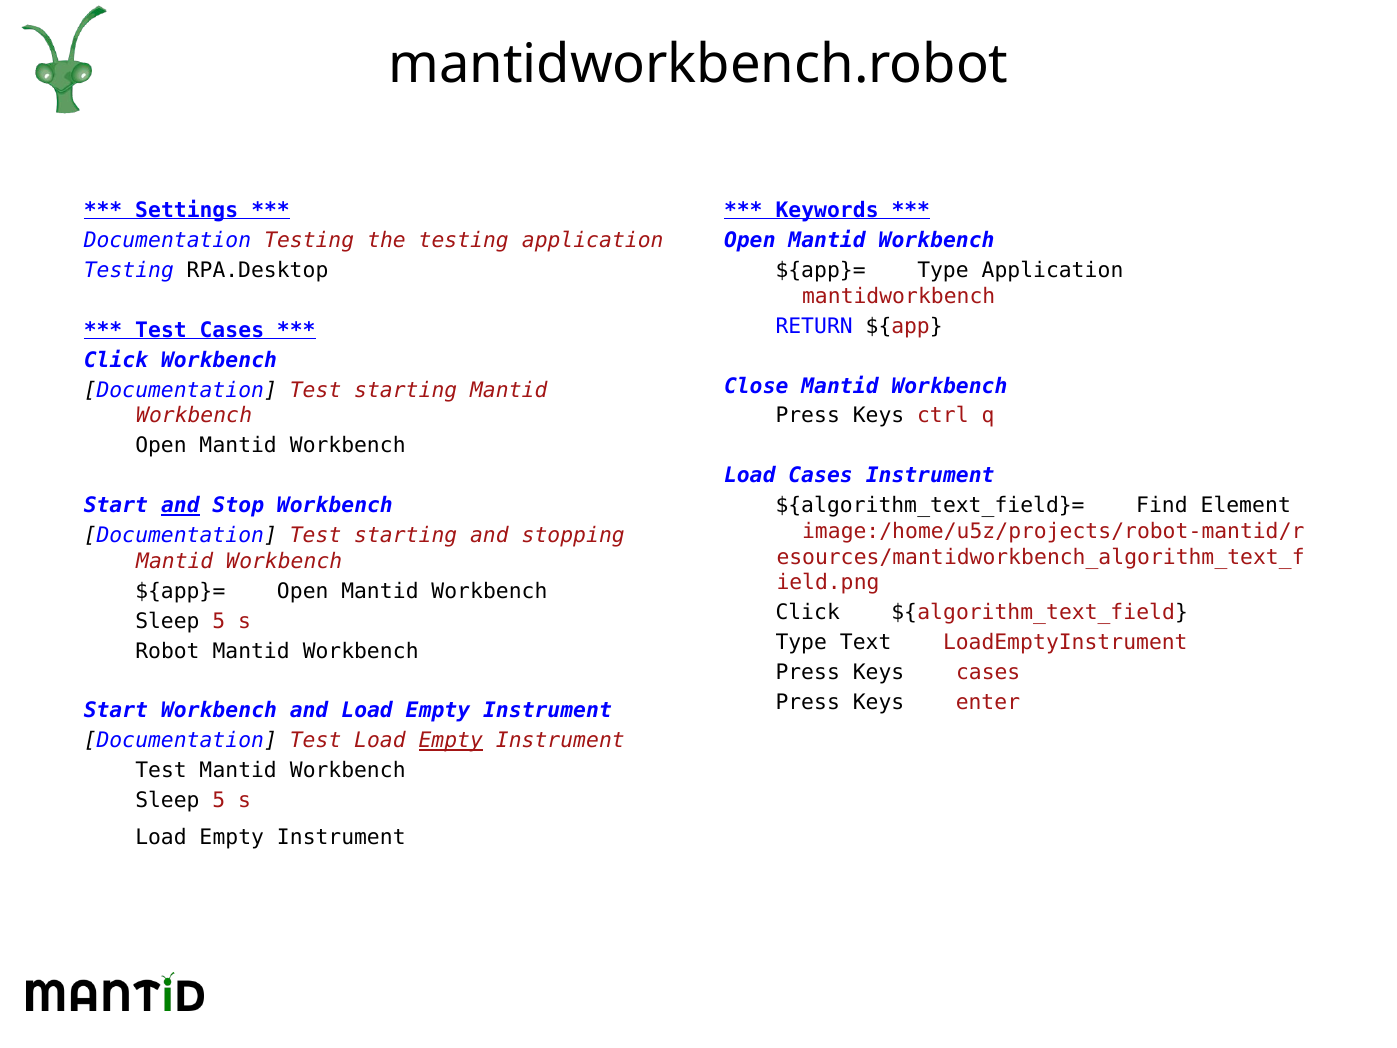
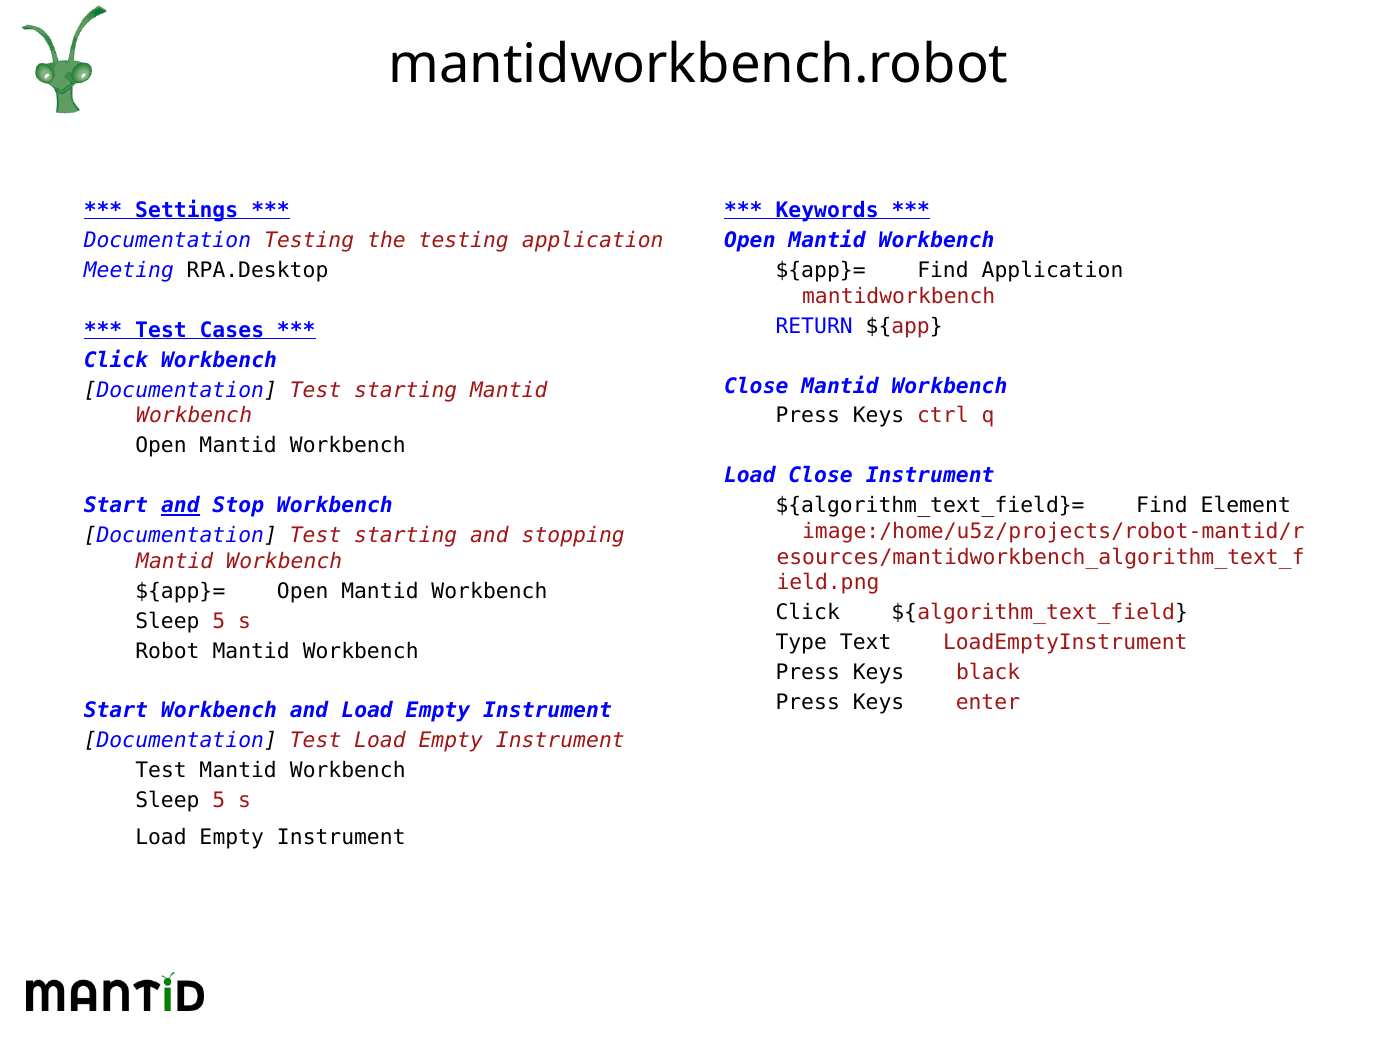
Testing at (129, 271): Testing -> Meeting
${app}= Type: Type -> Find
Load Cases: Cases -> Close
Keys cases: cases -> black
Empty at (451, 741) underline: present -> none
